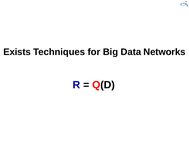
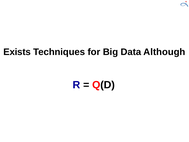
Networks: Networks -> Although
